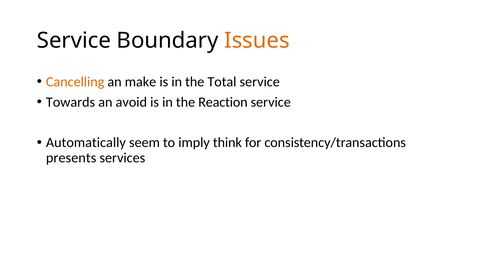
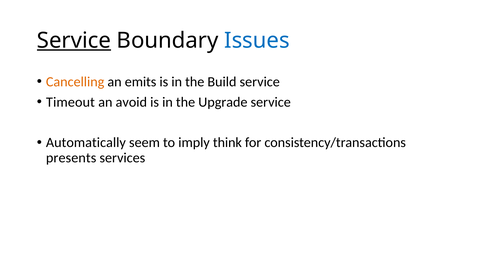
Service at (74, 41) underline: none -> present
Issues colour: orange -> blue
make: make -> emits
Total: Total -> Build
Towards: Towards -> Timeout
Reaction: Reaction -> Upgrade
